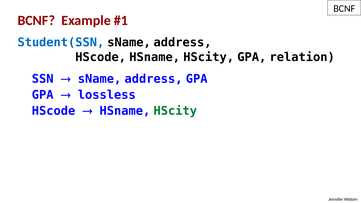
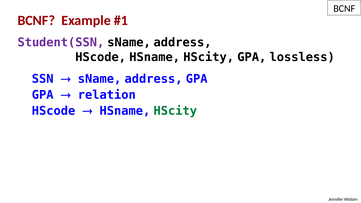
Student(SSN colour: blue -> purple
relation: relation -> lossless
lossless: lossless -> relation
